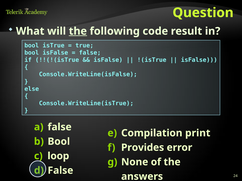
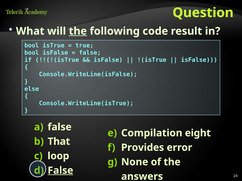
print: print -> eight
Bool at (59, 142): Bool -> That
False at (60, 171) underline: none -> present
